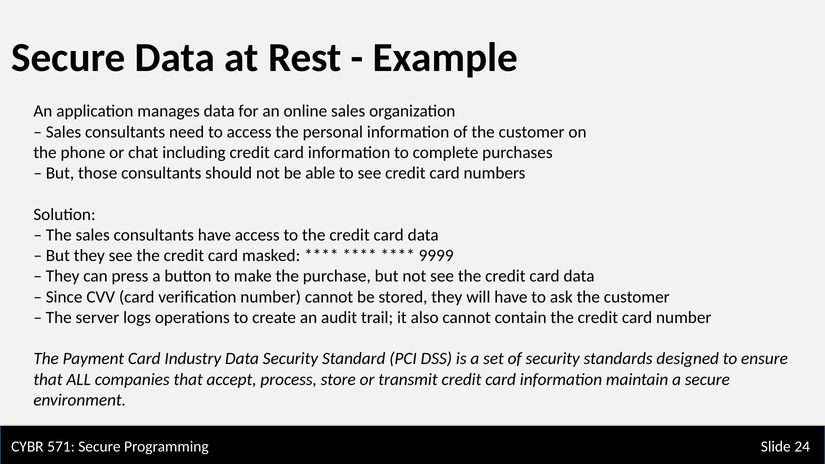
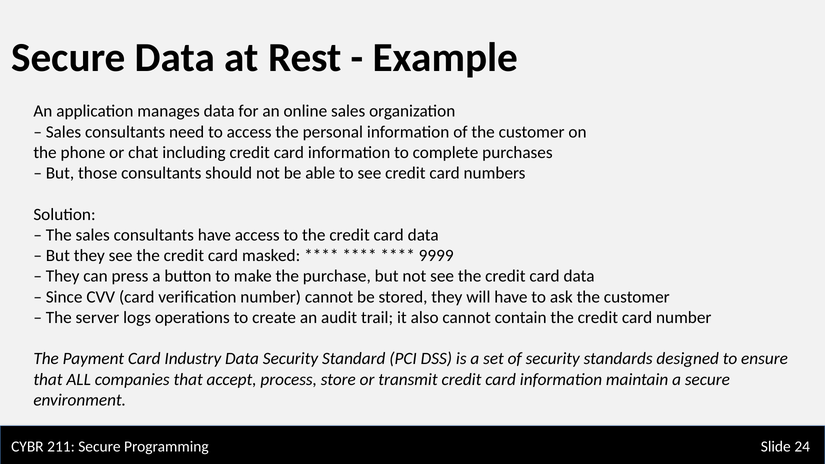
571: 571 -> 211
